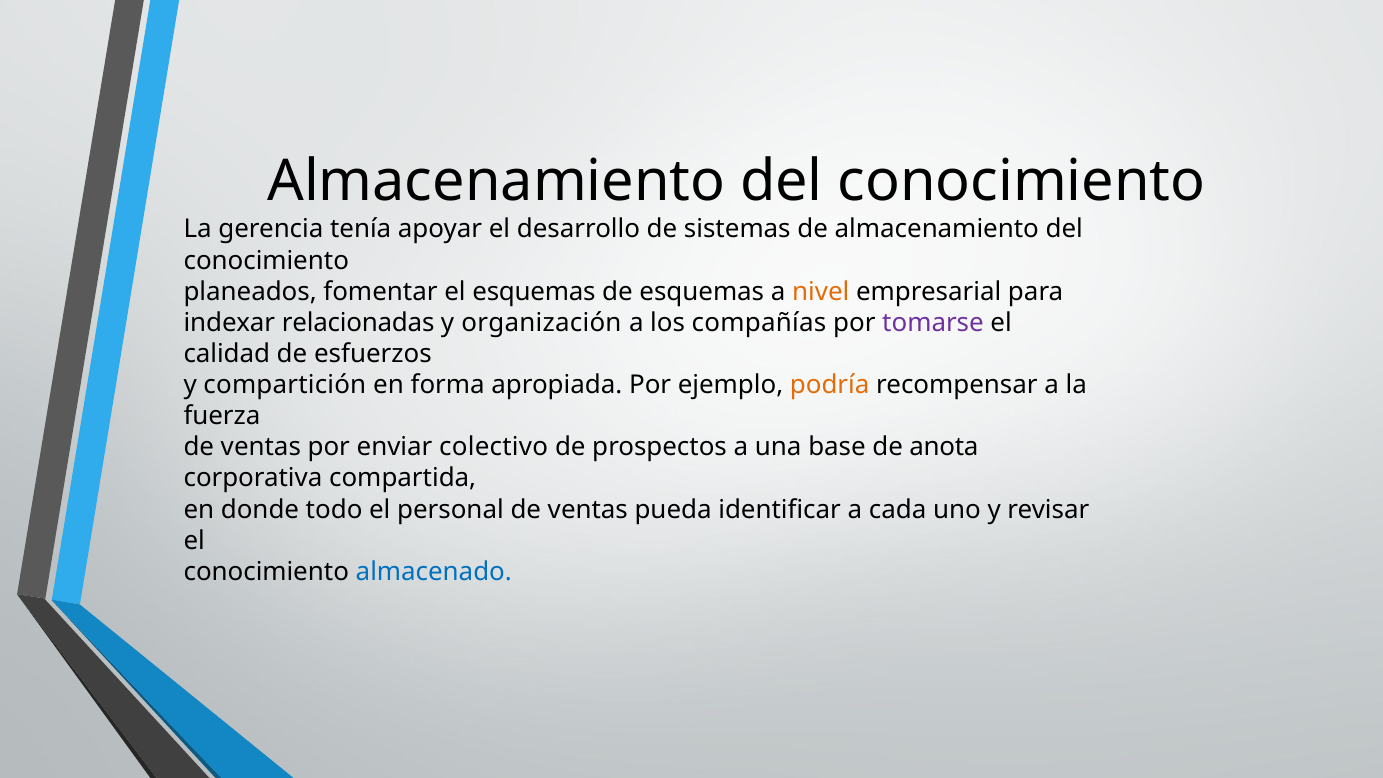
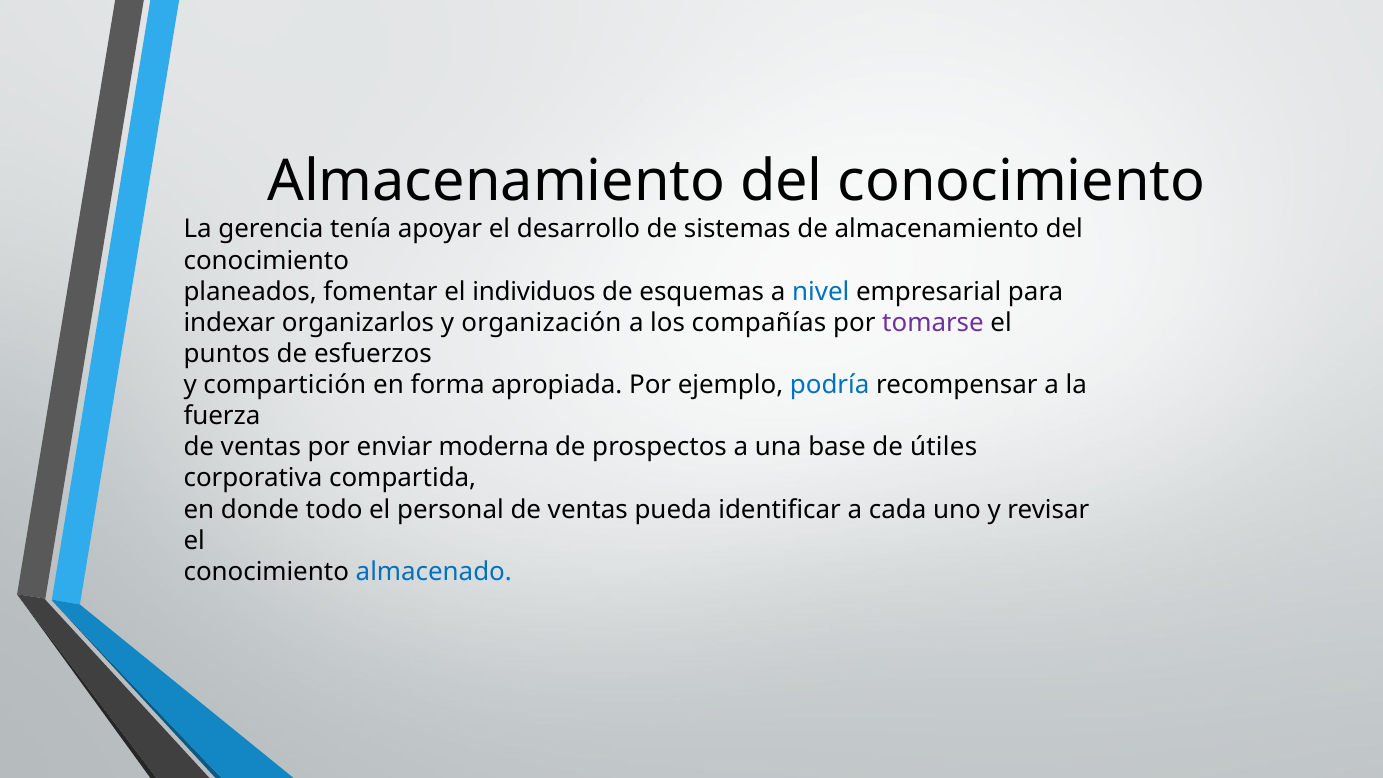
el esquemas: esquemas -> individuos
nivel colour: orange -> blue
relacionadas: relacionadas -> organizarlos
calidad: calidad -> puntos
podría colour: orange -> blue
colectivo: colectivo -> moderna
anota: anota -> útiles
